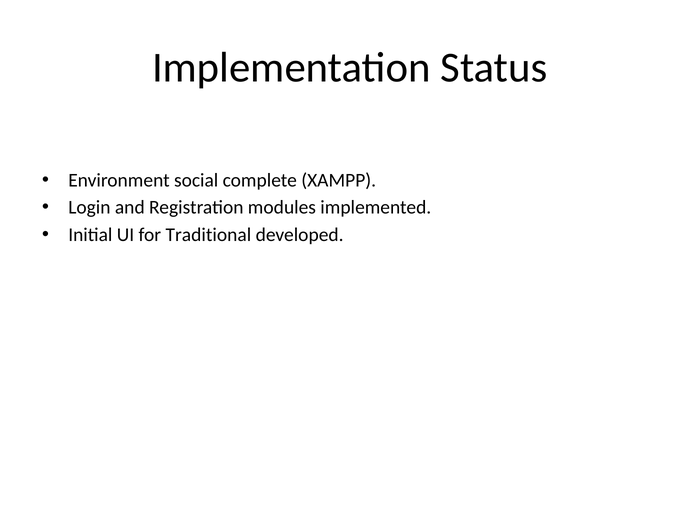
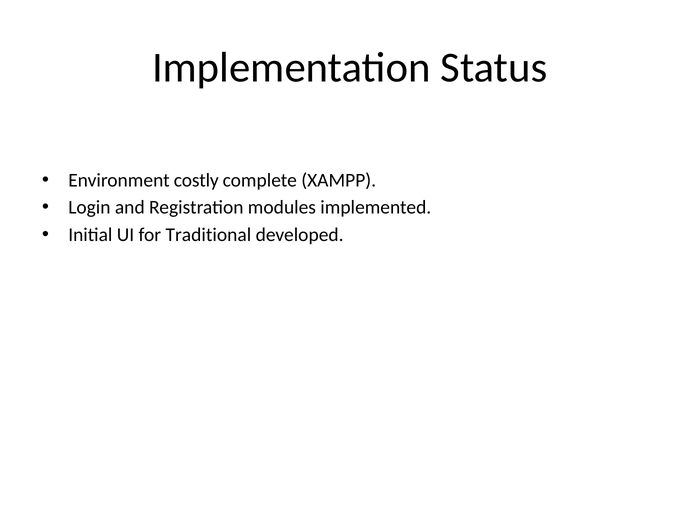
social: social -> costly
